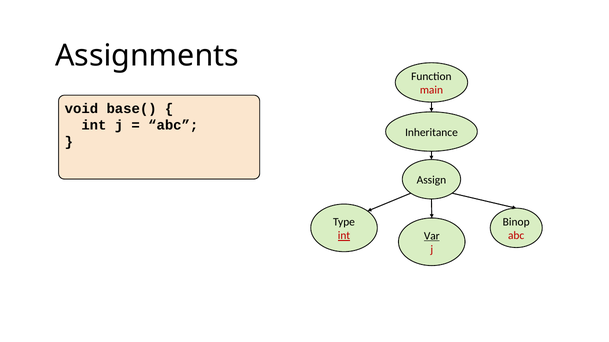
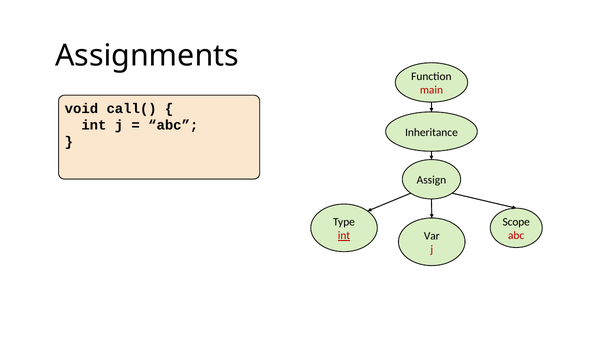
base(: base( -> call(
Binop: Binop -> Scope
Var underline: present -> none
